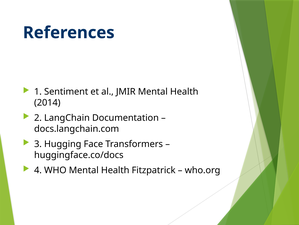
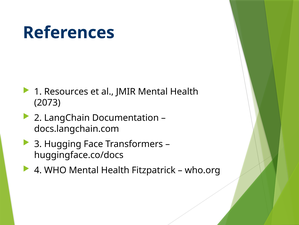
Sentiment: Sentiment -> Resources
2014: 2014 -> 2073
